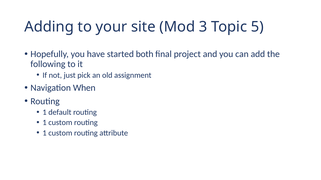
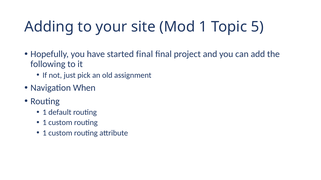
Mod 3: 3 -> 1
started both: both -> final
